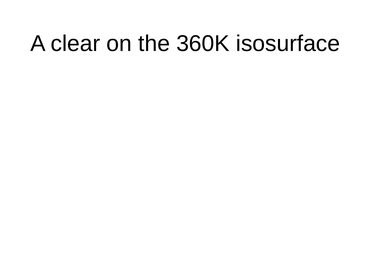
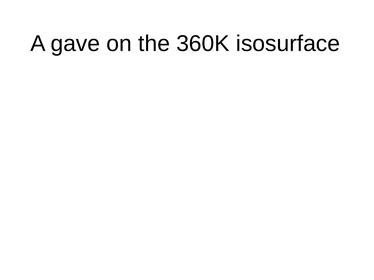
clear: clear -> gave
